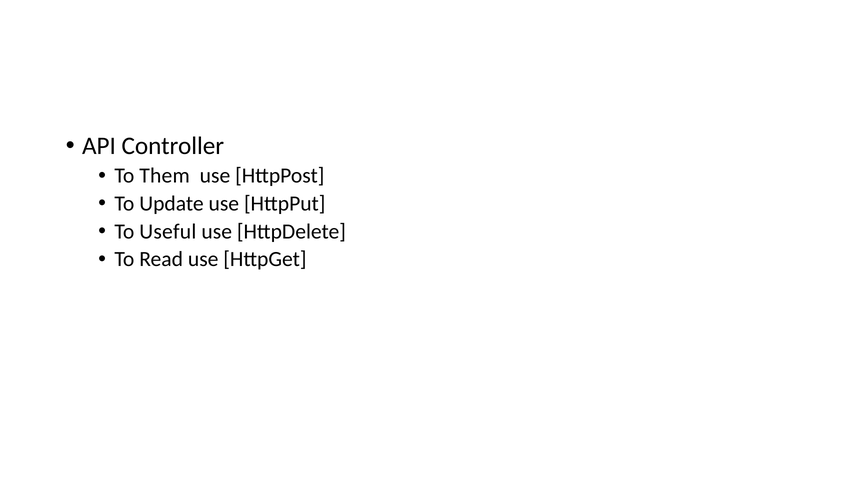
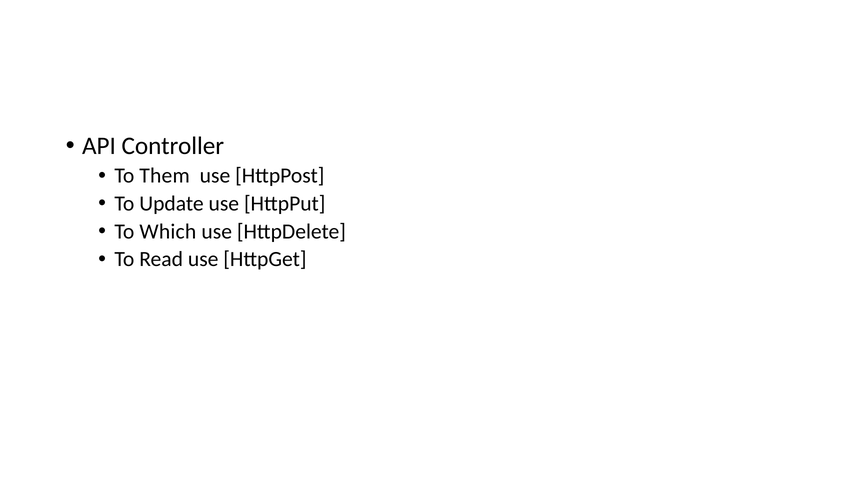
Useful: Useful -> Which
